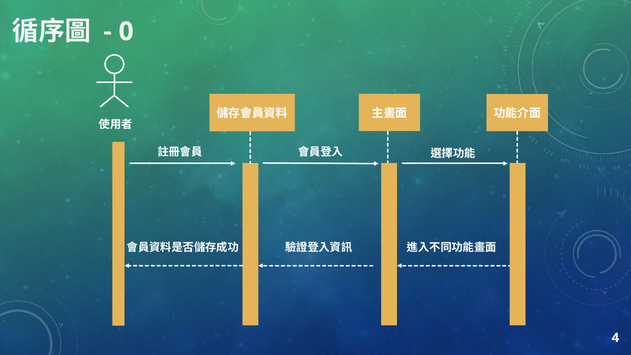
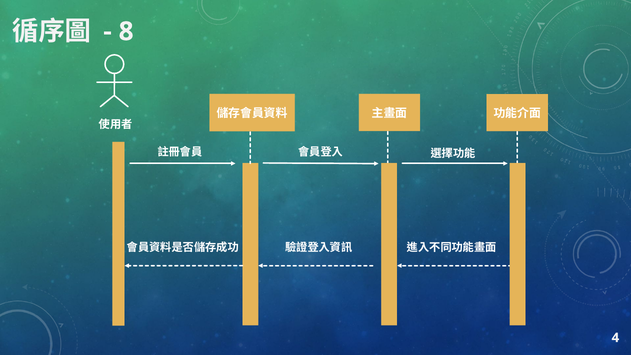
0: 0 -> 8
